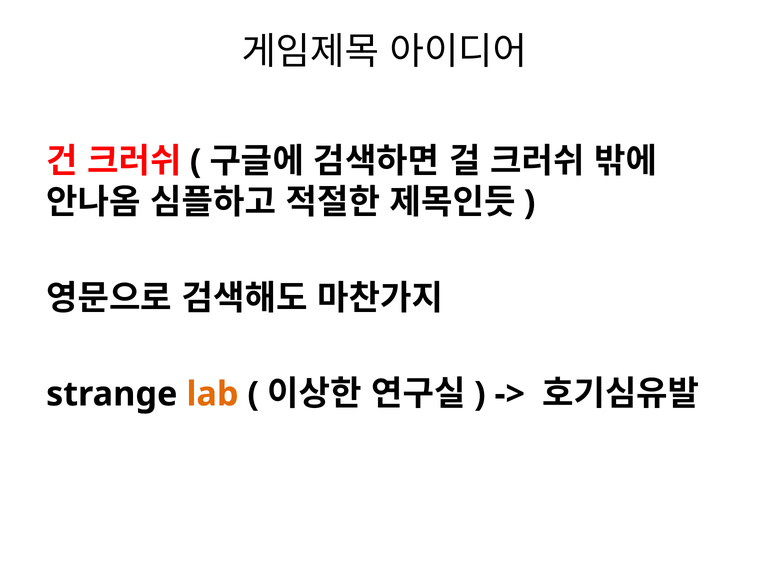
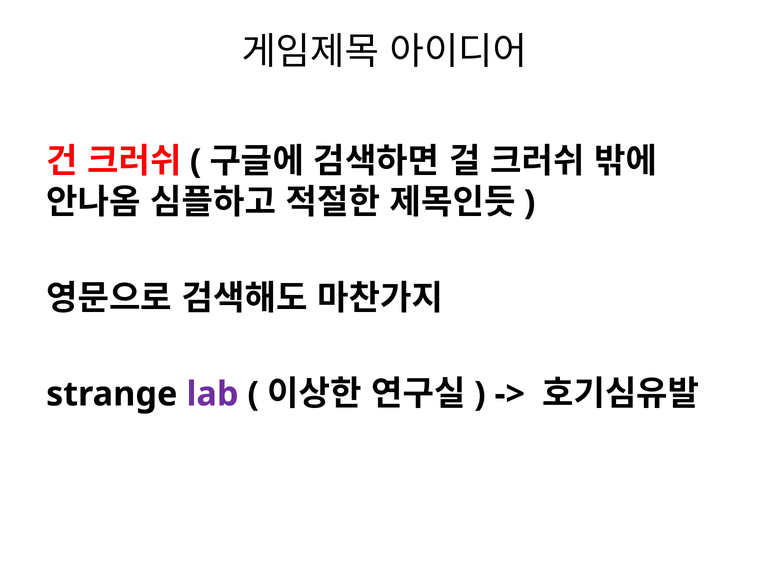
lab colour: orange -> purple
